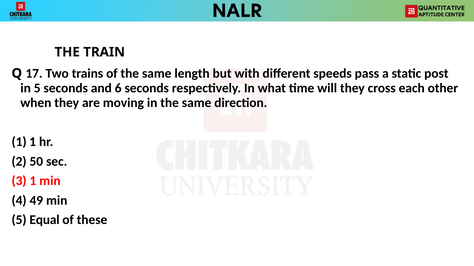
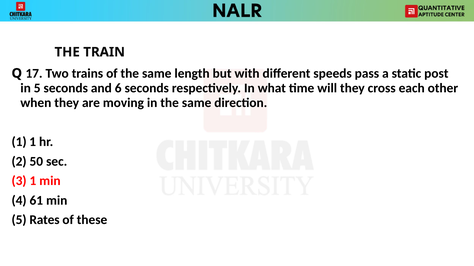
49: 49 -> 61
Equal: Equal -> Rates
